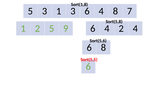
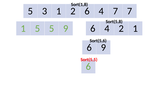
1 3: 3 -> 2
4 8: 8 -> 7
1 2: 2 -> 5
2 4: 4 -> 1
6 8: 8 -> 9
